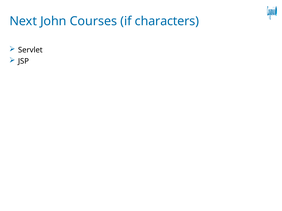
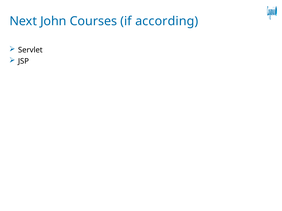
characters: characters -> according
